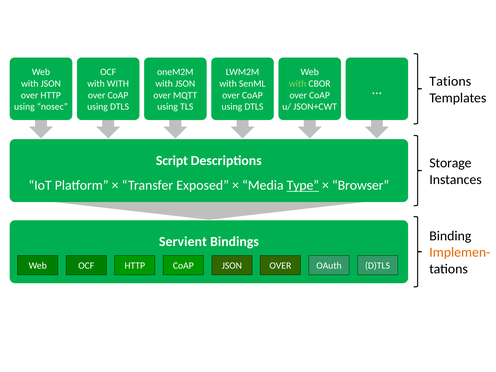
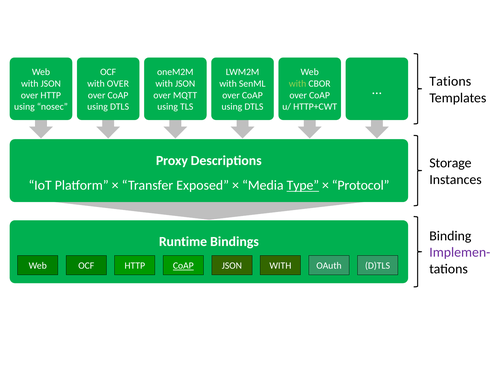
with WITH: WITH -> OVER
JSON+CWT: JSON+CWT -> HTTP+CWT
Script: Script -> Proxy
Browser: Browser -> Protocol
Servient: Servient -> Runtime
Implemen- colour: orange -> purple
CoAP at (183, 266) underline: none -> present
HTTP OVER: OVER -> WITH
